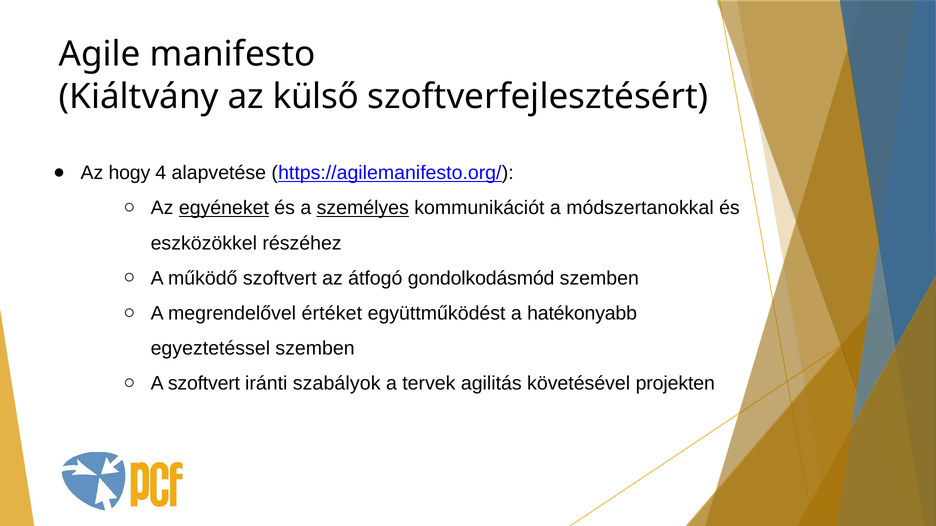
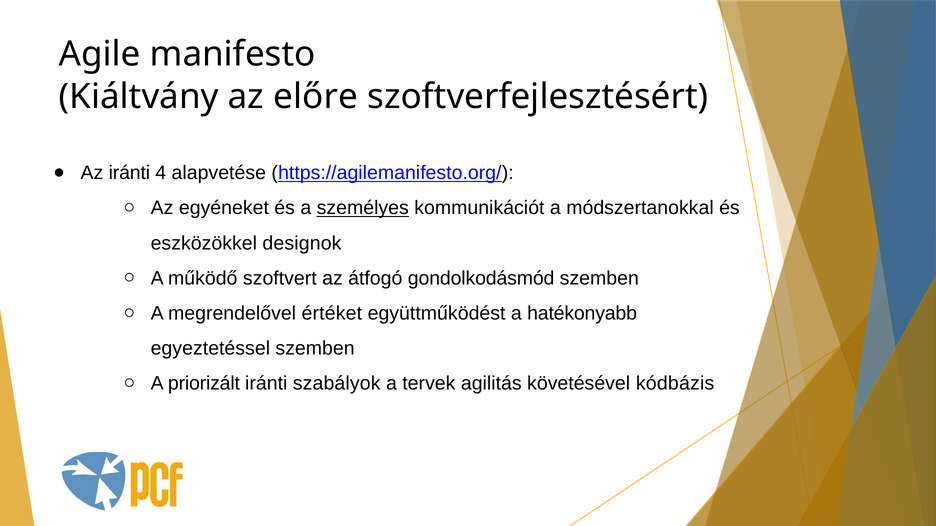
külső: külső -> előre
Az hogy: hogy -> iránti
egyéneket underline: present -> none
részéhez: részéhez -> designok
A szoftvert: szoftvert -> priorizált
projekten: projekten -> kódbázis
